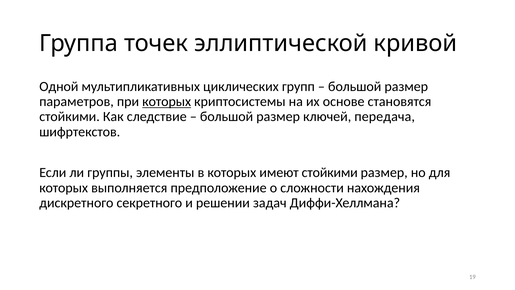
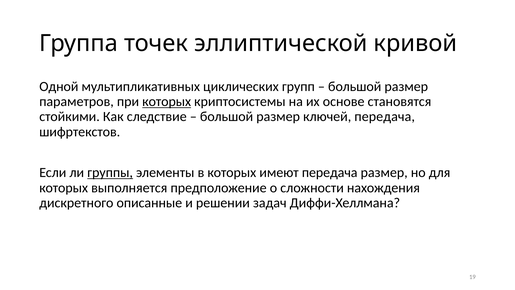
группы underline: none -> present
имеют стойкими: стойкими -> передача
секретного: секретного -> описанные
